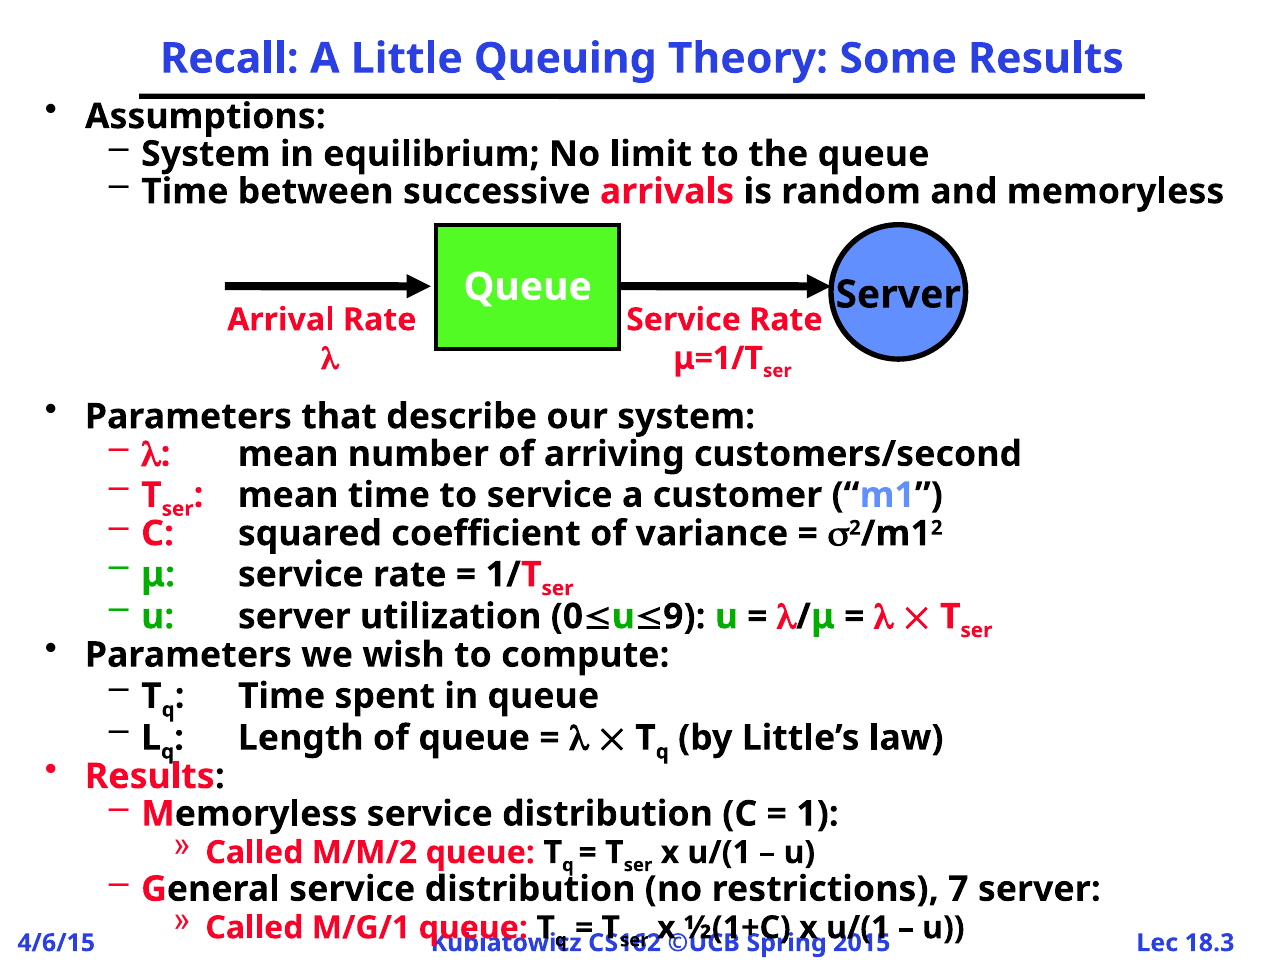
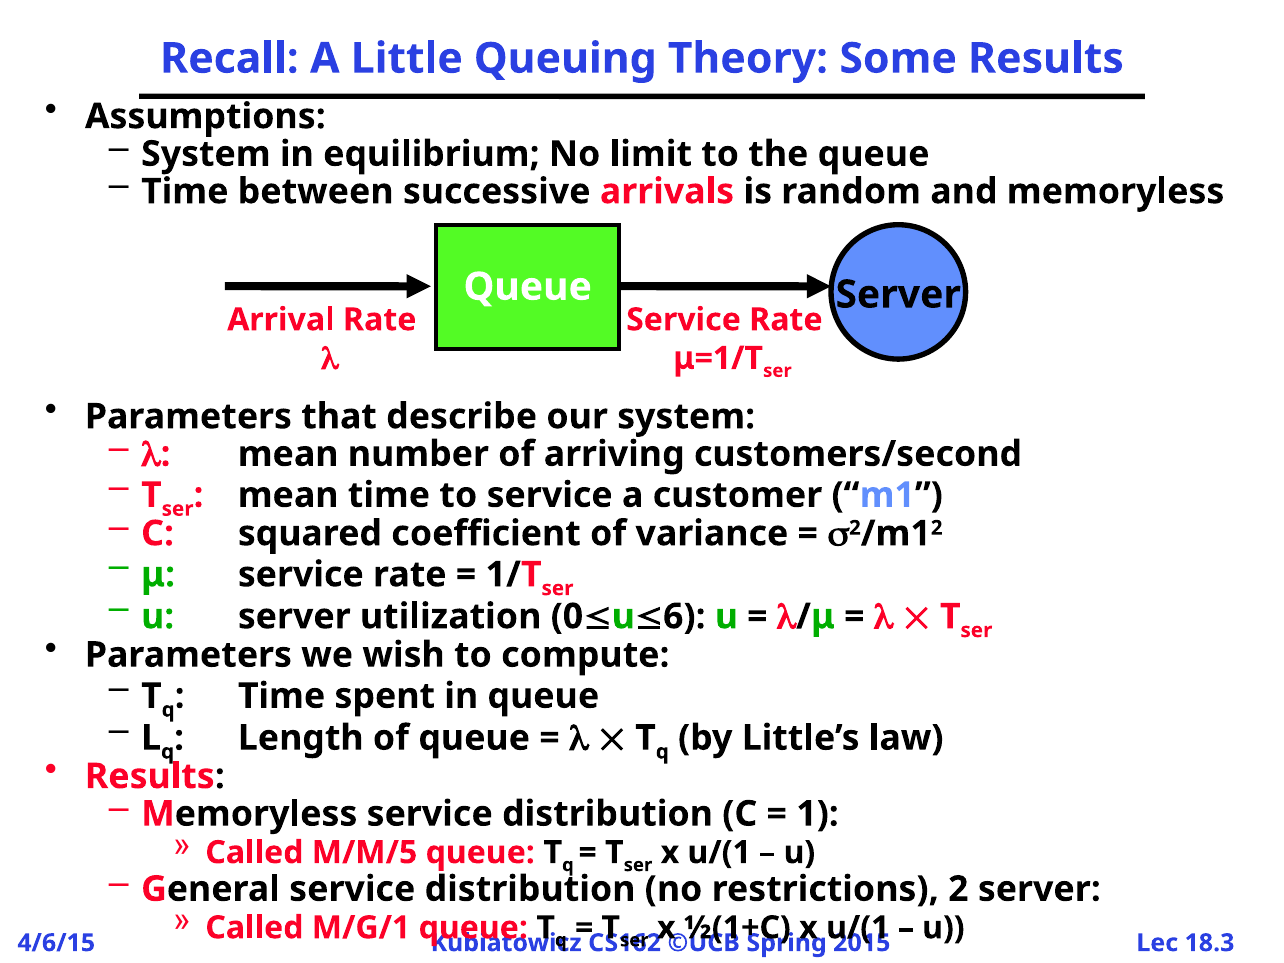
9: 9 -> 6
M/M/2: M/M/2 -> M/M/5
7: 7 -> 2
